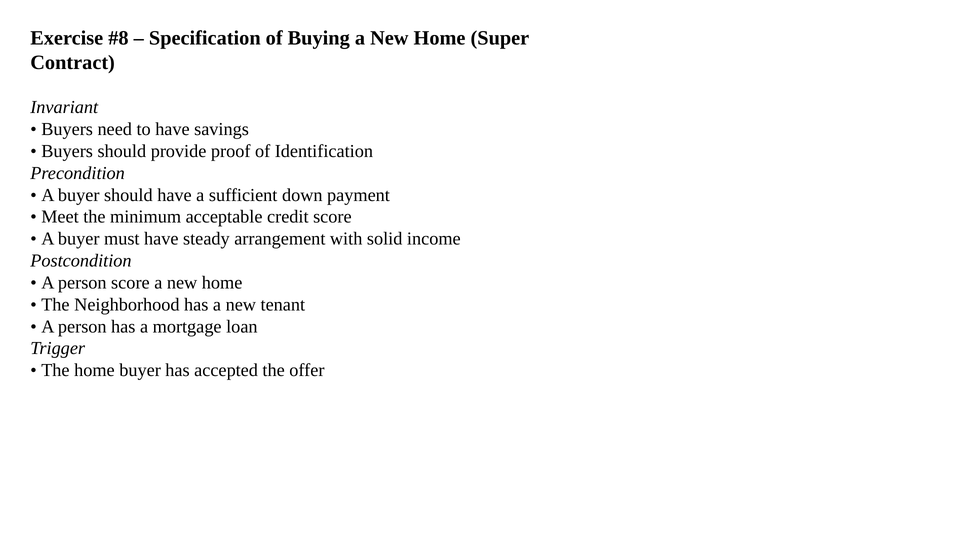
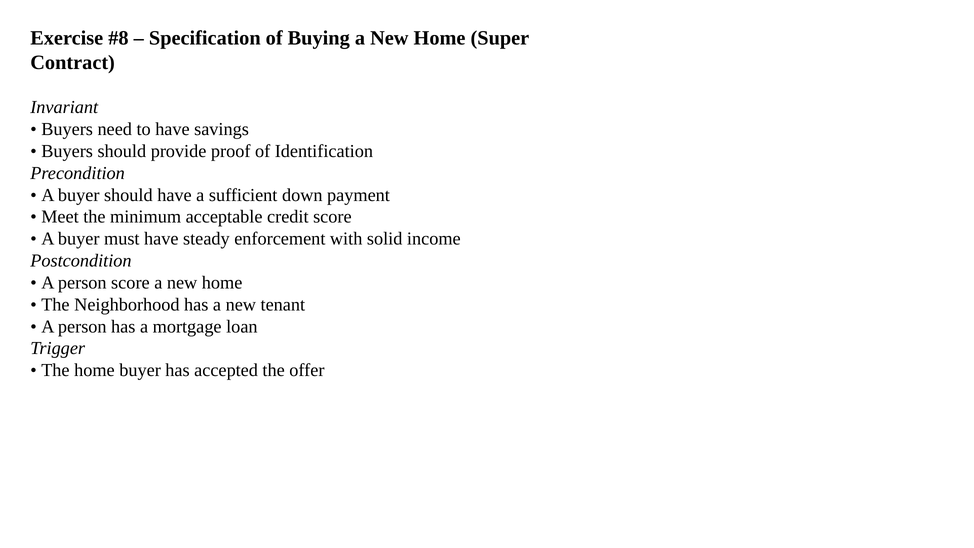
arrangement: arrangement -> enforcement
